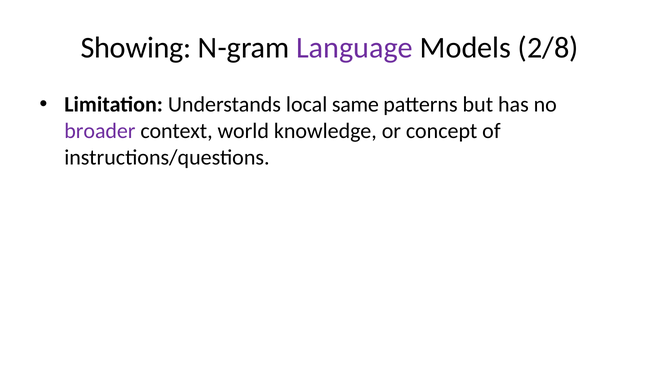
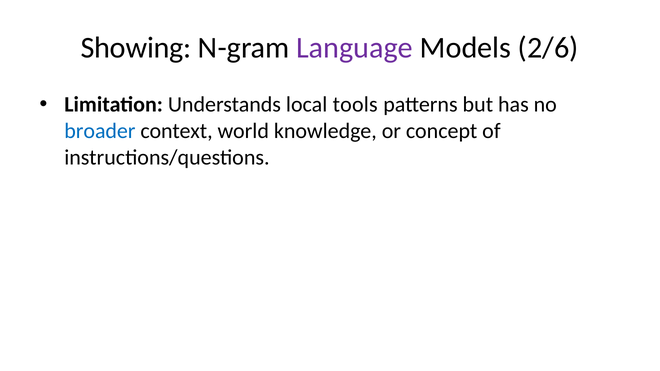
2/8: 2/8 -> 2/6
same: same -> tools
broader colour: purple -> blue
